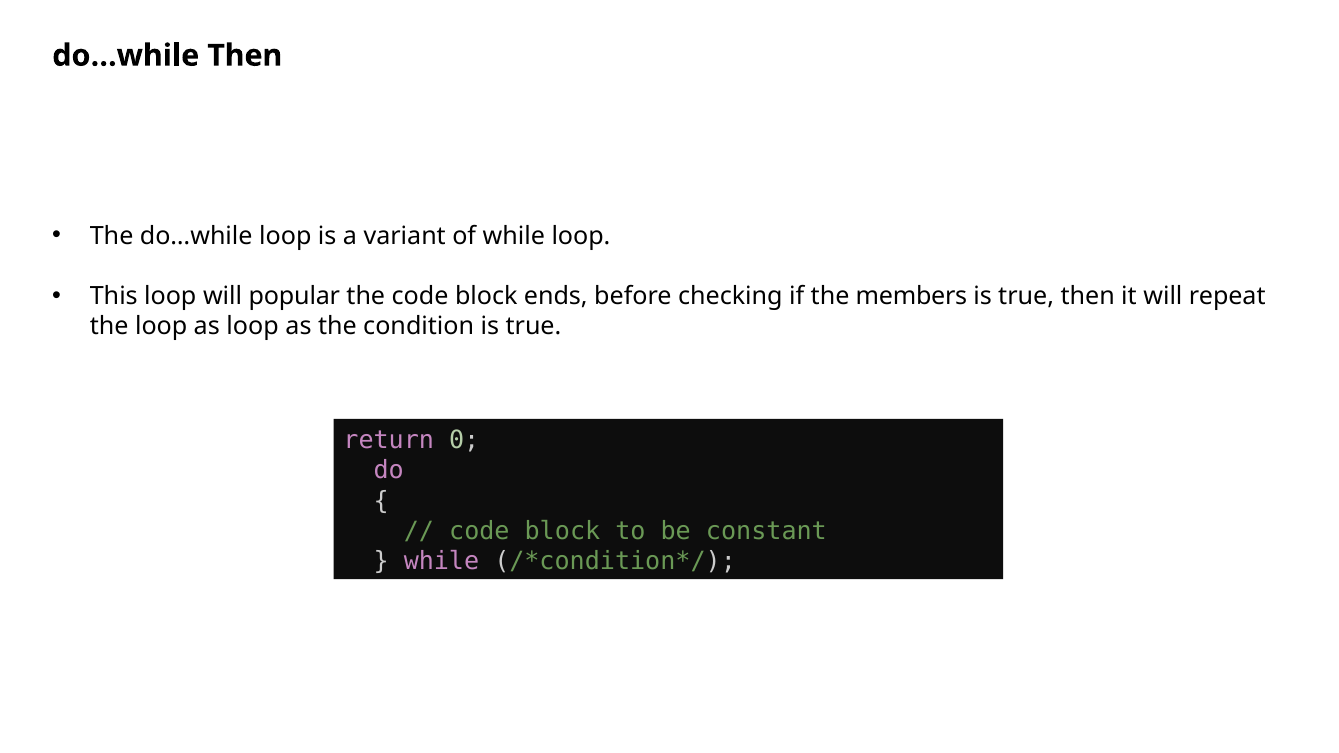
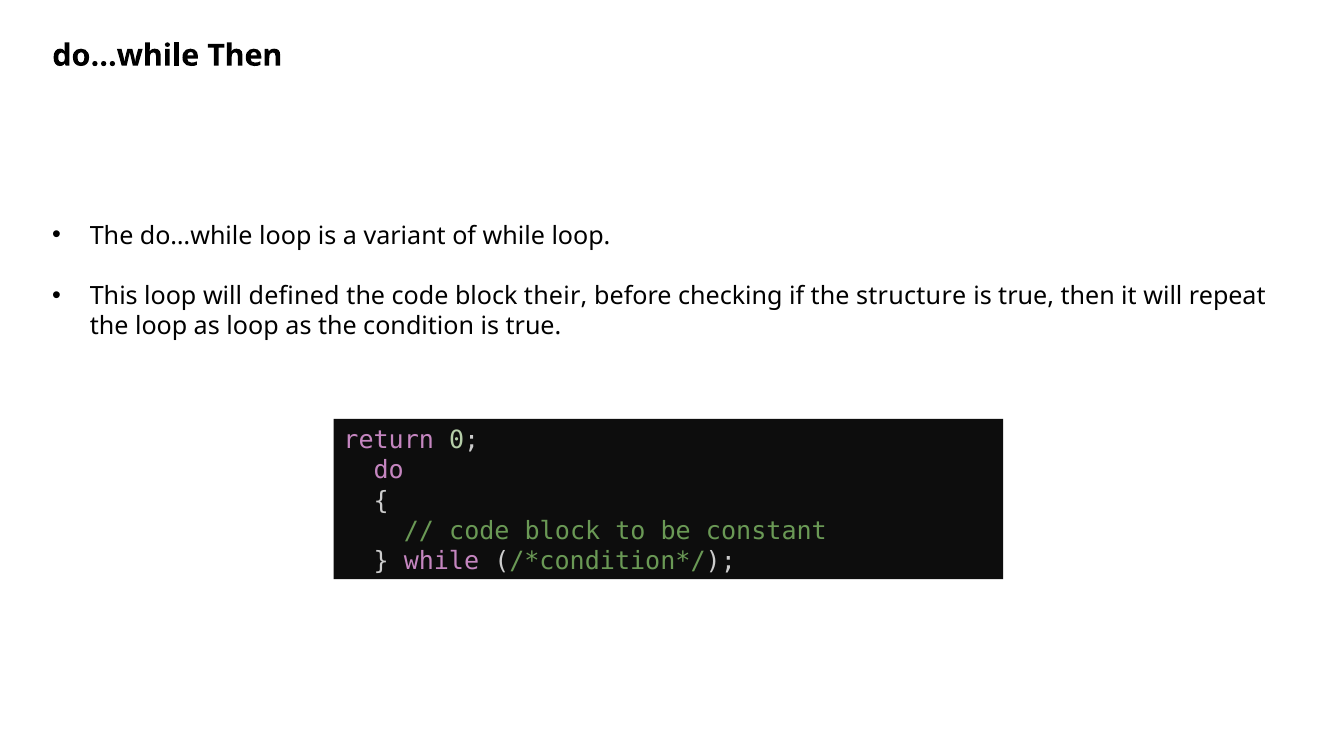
popular: popular -> defined
ends: ends -> their
members: members -> structure
